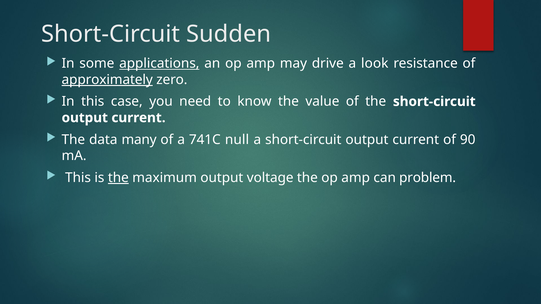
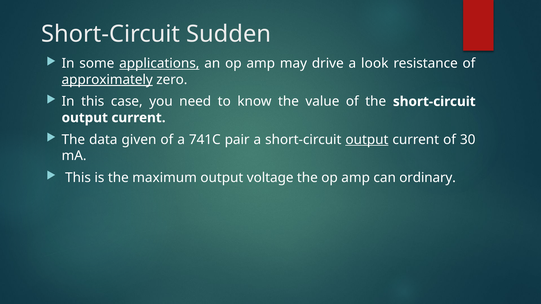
many: many -> given
null: null -> pair
output at (367, 140) underline: none -> present
90: 90 -> 30
the at (118, 178) underline: present -> none
problem: problem -> ordinary
